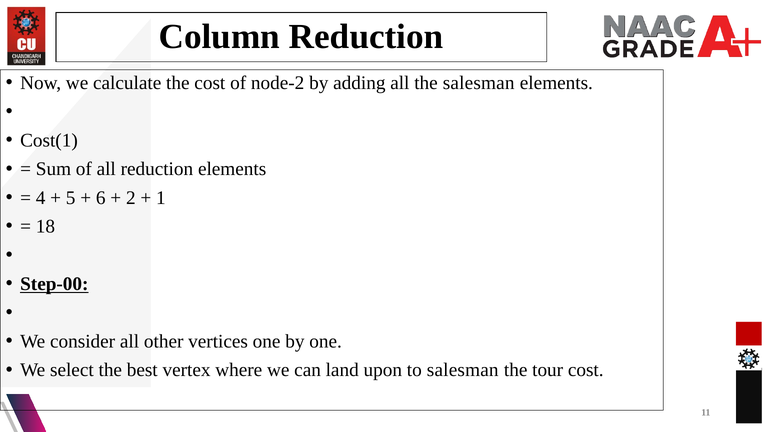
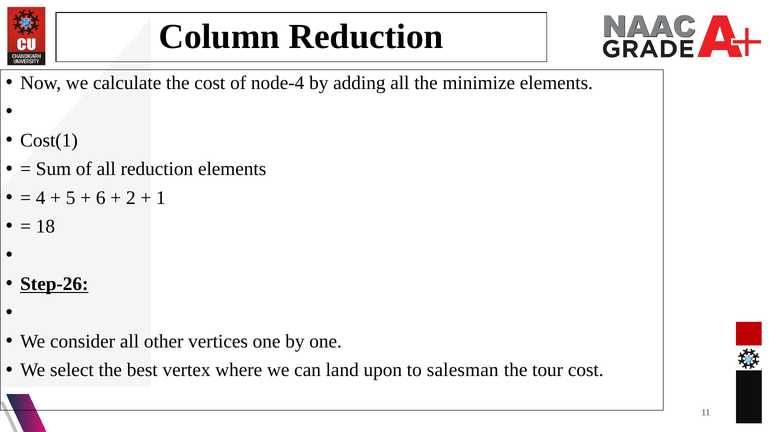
node-2: node-2 -> node-4
the salesman: salesman -> minimize
Step-00: Step-00 -> Step-26
